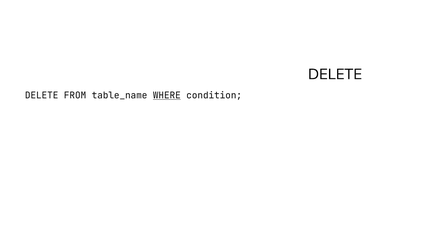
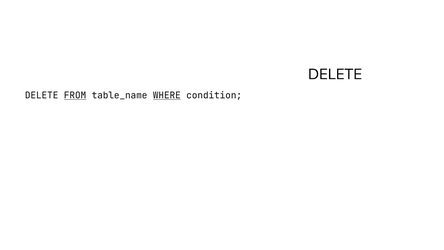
FROM underline: none -> present
